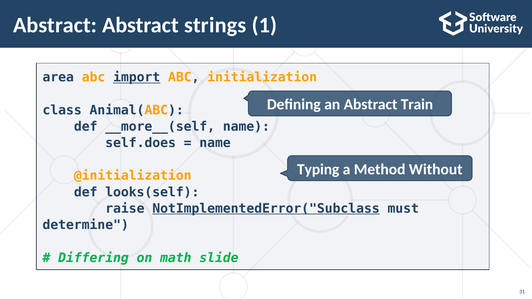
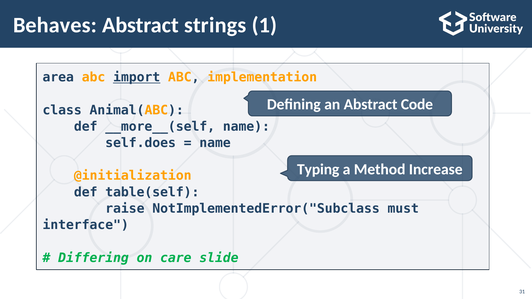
Abstract at (55, 25): Abstract -> Behaves
initialization: initialization -> implementation
Train: Train -> Code
Without: Without -> Increase
looks(self: looks(self -> table(self
NotImplementedError("Subclass underline: present -> none
determine: determine -> interface
math: math -> care
